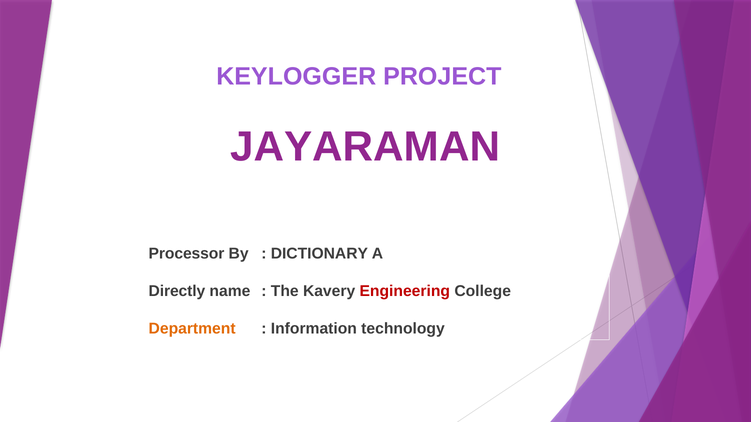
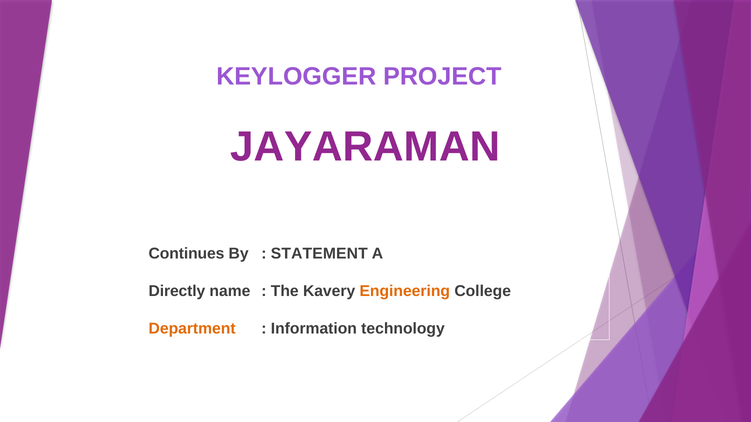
Processor: Processor -> Continues
DICTIONARY: DICTIONARY -> STATEMENT
Engineering colour: red -> orange
